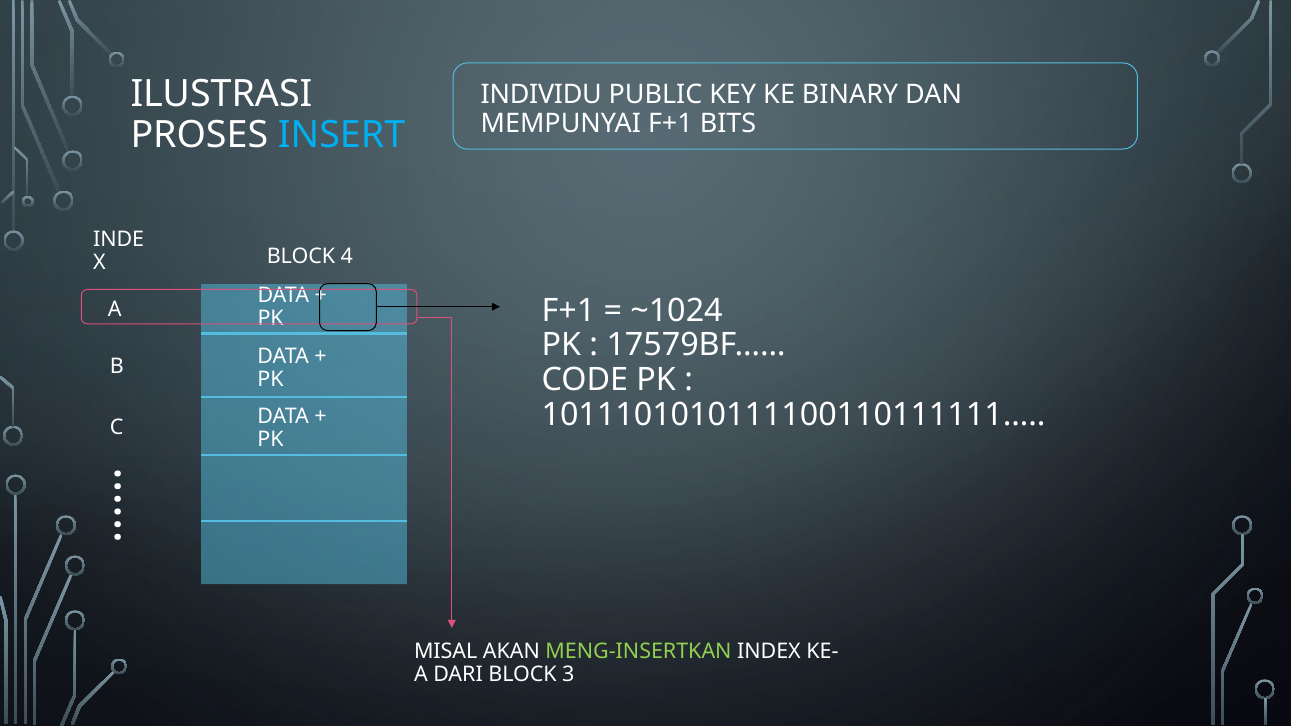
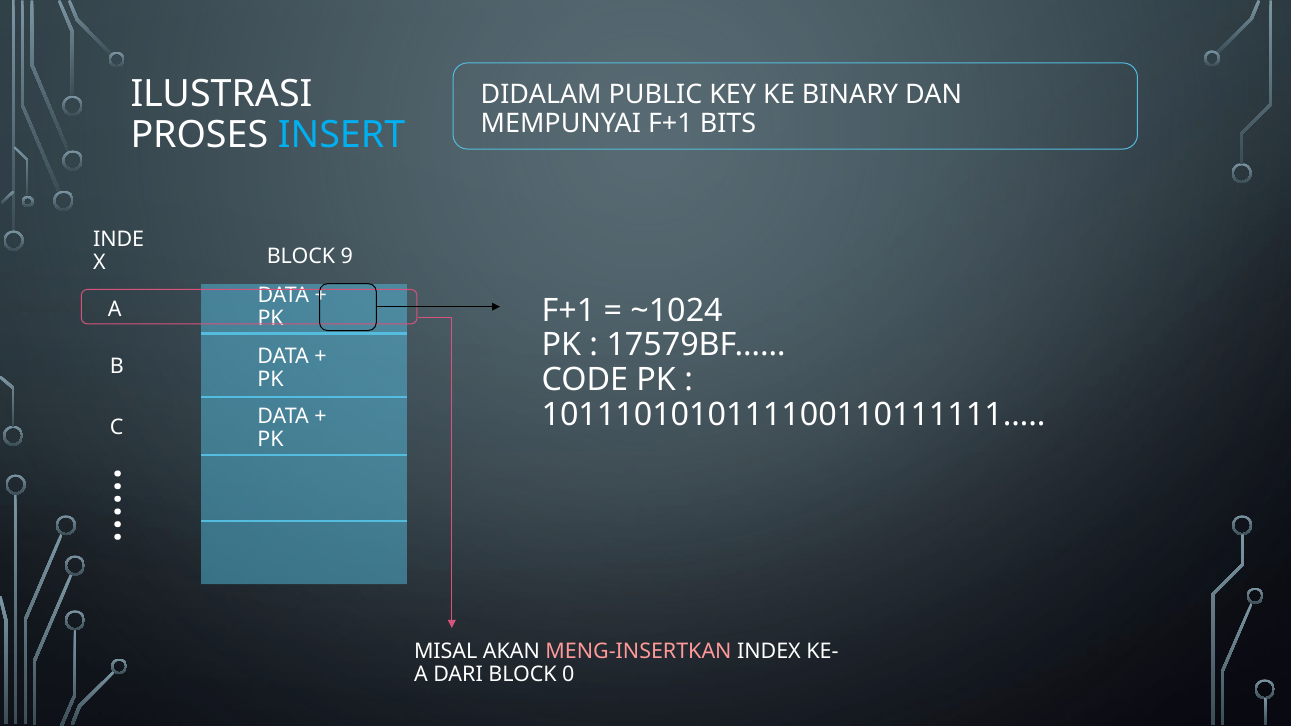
INDIVIDU: INDIVIDU -> DIDALAM
4: 4 -> 9
MENG-INSERTKAN colour: light green -> pink
3: 3 -> 0
